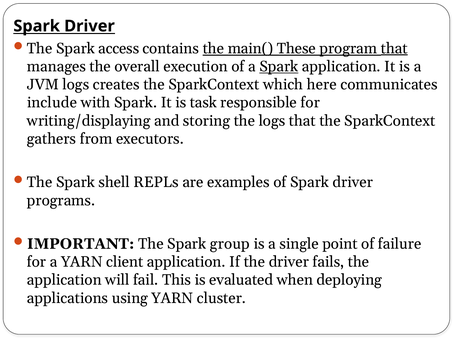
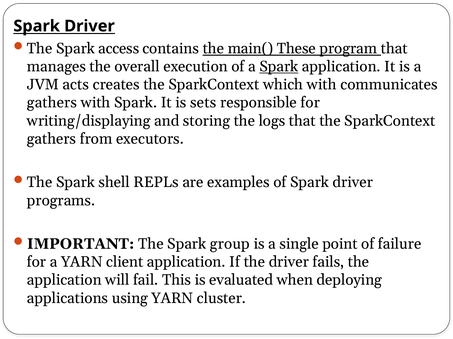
that at (394, 49) underline: present -> none
JVM logs: logs -> acts
which here: here -> with
include at (52, 103): include -> gathers
task: task -> sets
